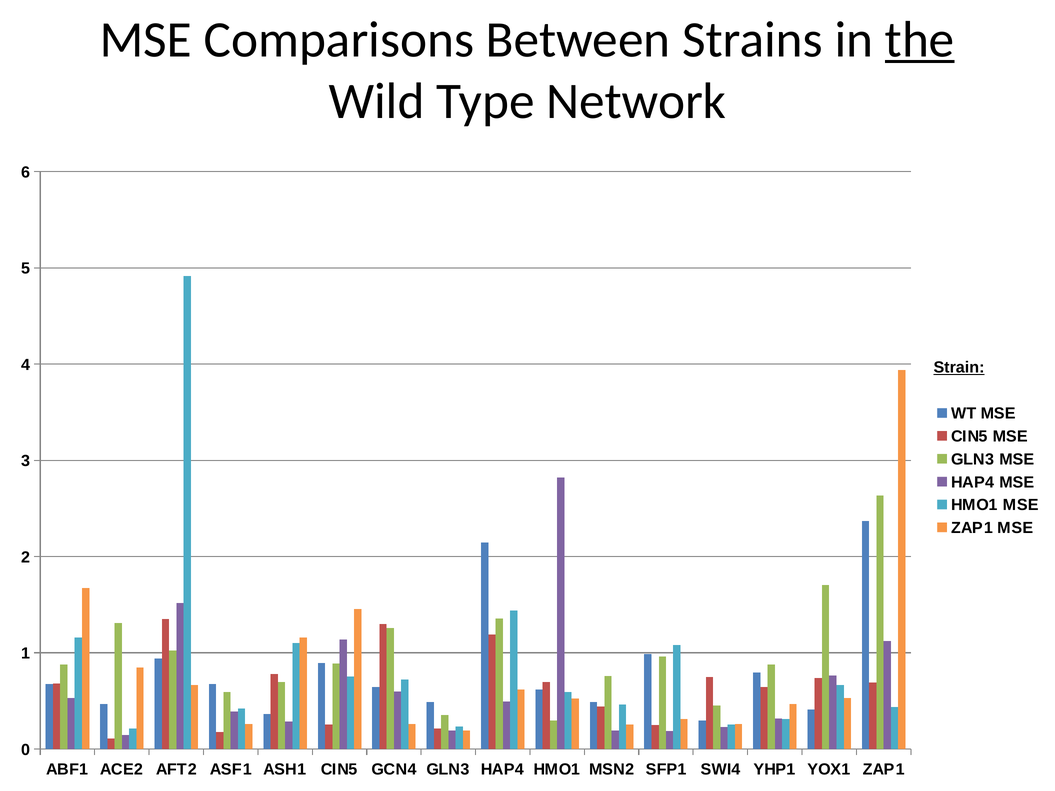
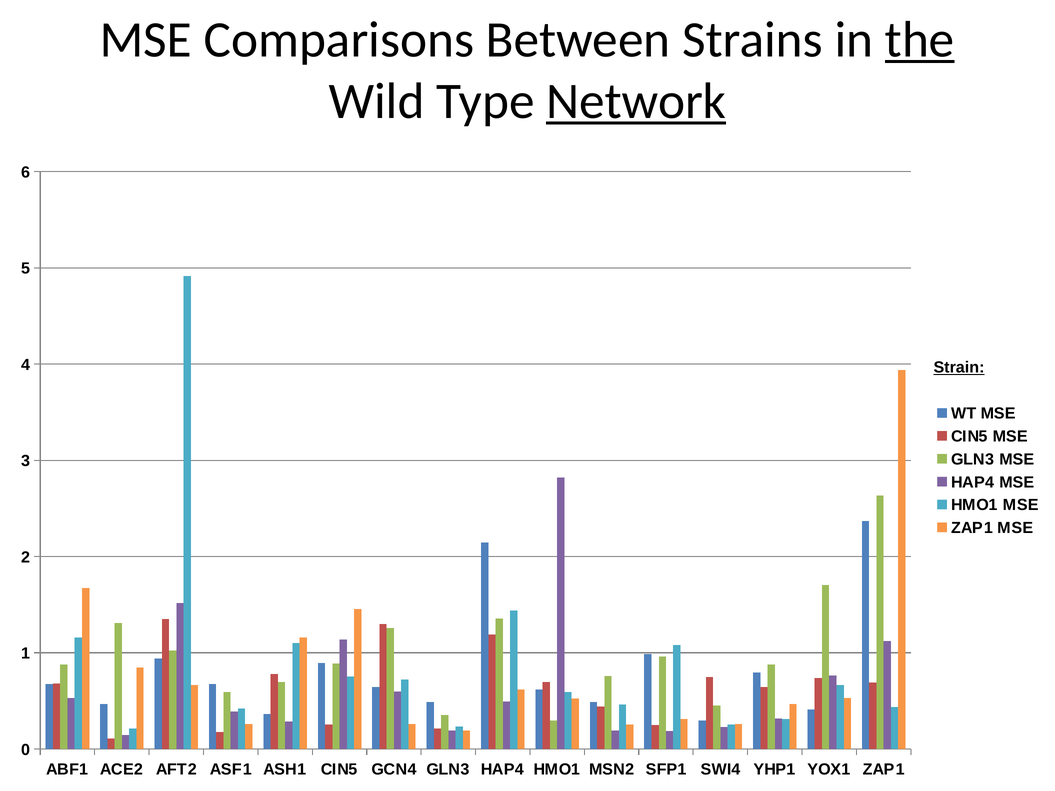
Network underline: none -> present
